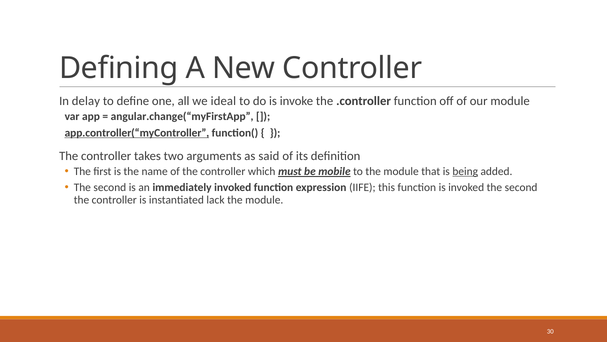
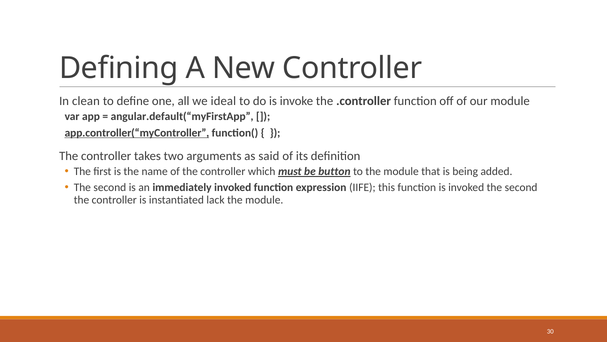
delay: delay -> clean
angular.change(“myFirstApp: angular.change(“myFirstApp -> angular.default(“myFirstApp
mobile: mobile -> button
being underline: present -> none
